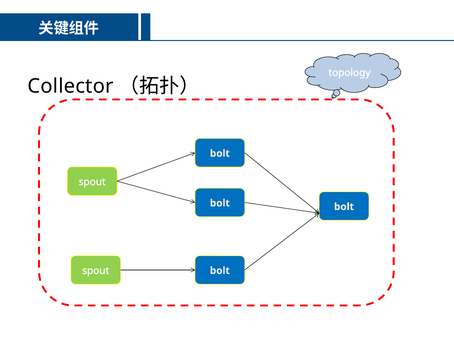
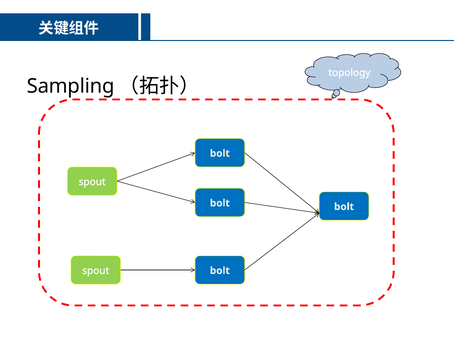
Collector: Collector -> Sampling
